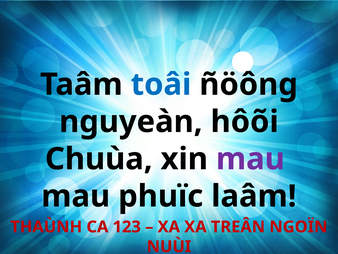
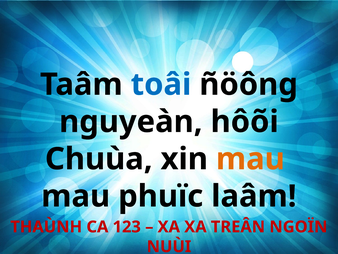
mau at (250, 159) colour: purple -> orange
